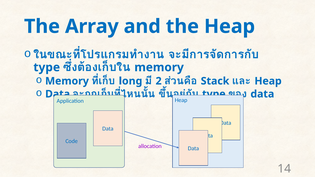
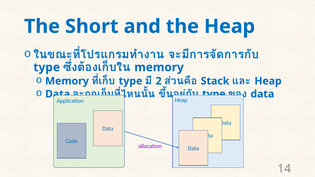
Array: Array -> Short
long at (131, 81): long -> type
